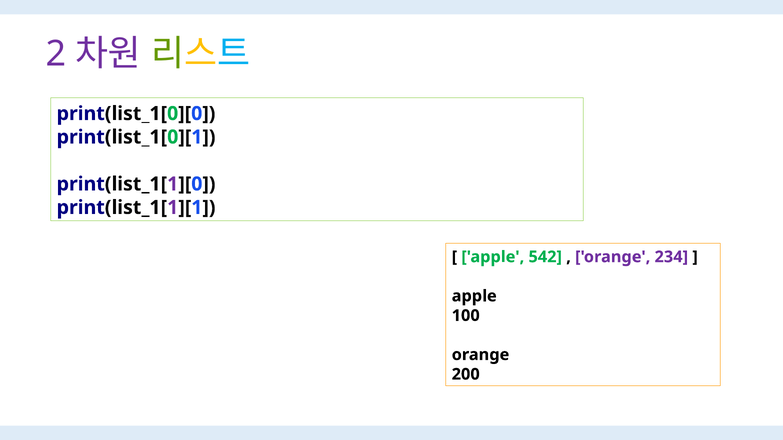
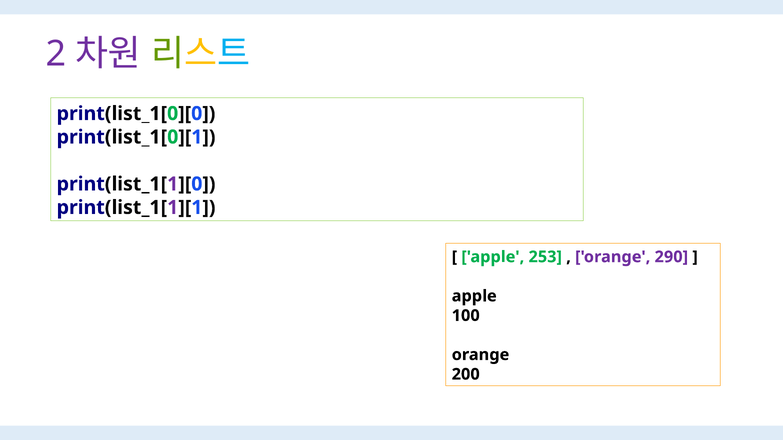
542: 542 -> 253
234: 234 -> 290
